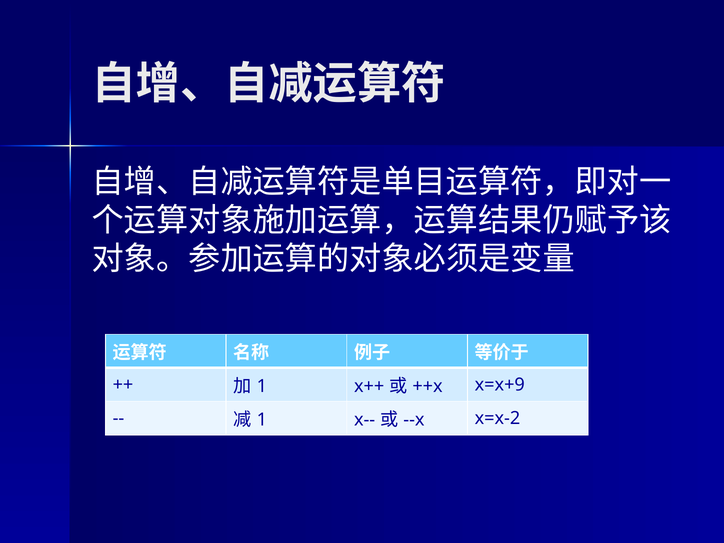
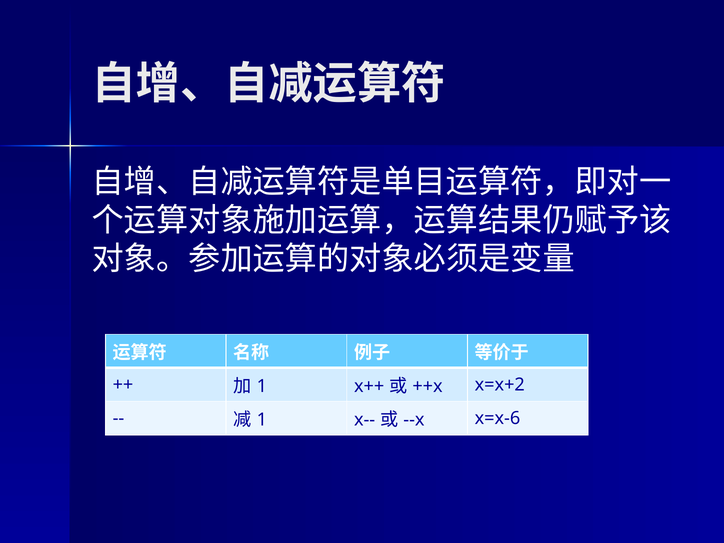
x=x+9: x=x+9 -> x=x+2
x=x-2: x=x-2 -> x=x-6
